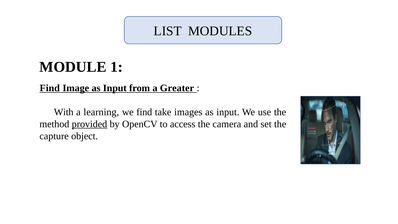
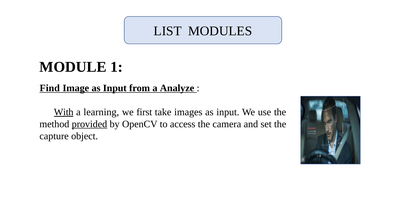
Greater: Greater -> Analyze
With underline: none -> present
we find: find -> first
